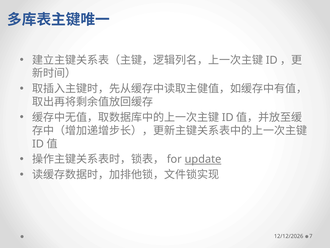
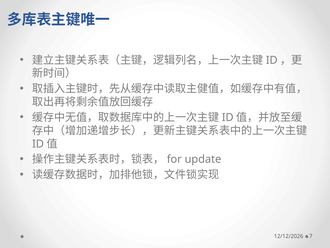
update underline: present -> none
